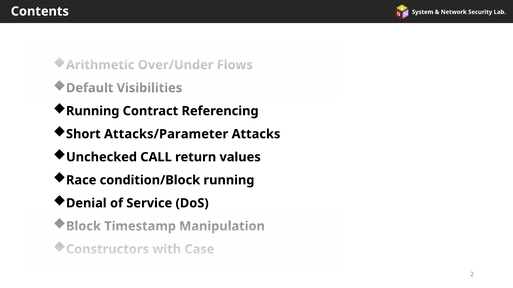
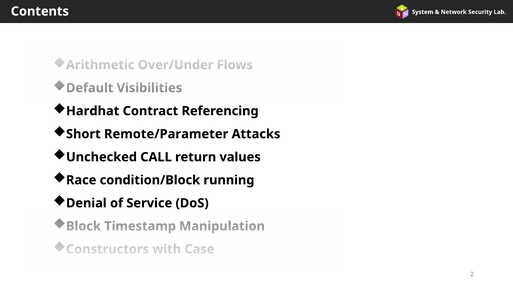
Running at (93, 111): Running -> Hardhat
Attacks/Parameter: Attacks/Parameter -> Remote/Parameter
